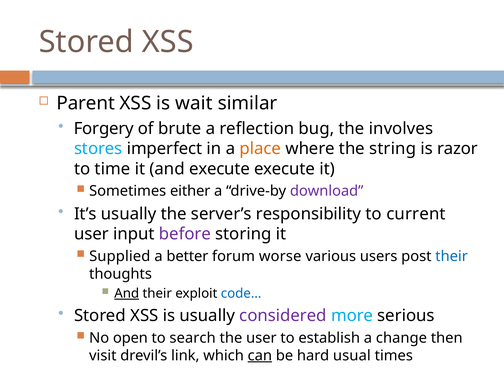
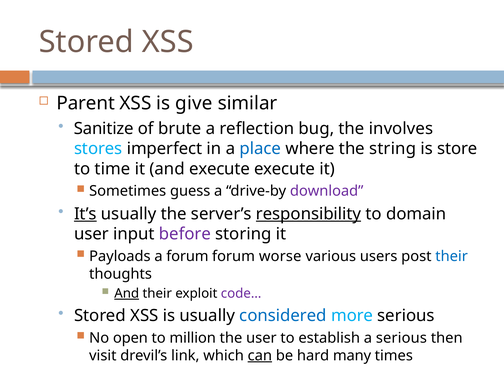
wait: wait -> give
Forgery: Forgery -> Sanitize
place colour: orange -> blue
razor: razor -> store
either: either -> guess
It’s underline: none -> present
responsibility underline: none -> present
current: current -> domain
Supplied: Supplied -> Payloads
a better: better -> forum
code… colour: blue -> purple
considered colour: purple -> blue
search: search -> million
a change: change -> serious
usual: usual -> many
